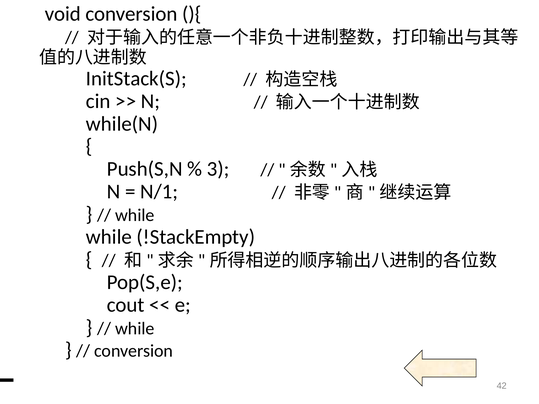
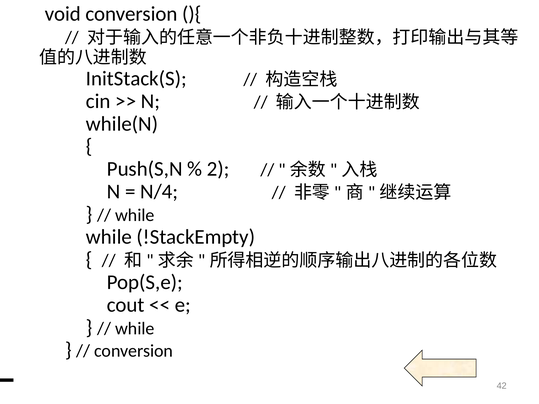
3: 3 -> 2
N/1: N/1 -> N/4
